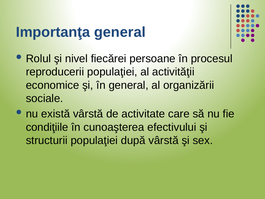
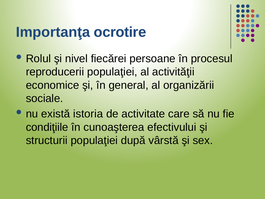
Importanţa general: general -> ocrotire
există vârstă: vârstă -> istoria
